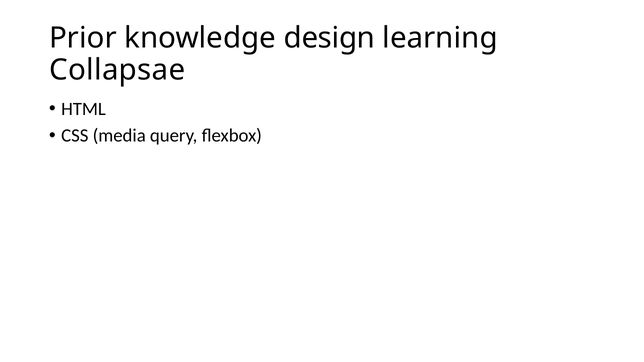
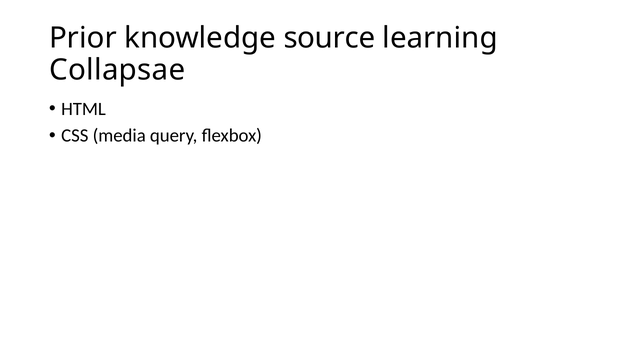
design: design -> source
